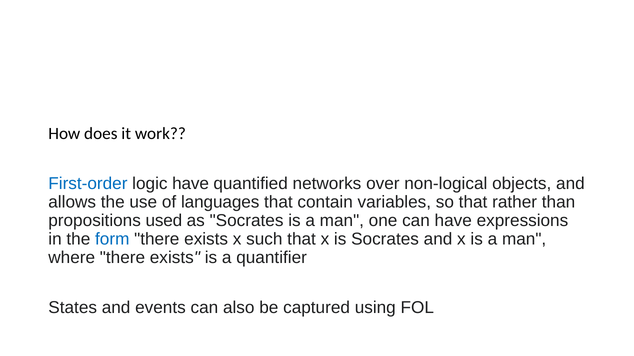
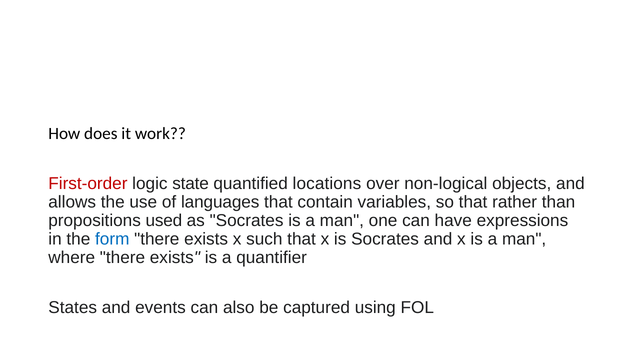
First-order colour: blue -> red
logic have: have -> state
networks: networks -> locations
